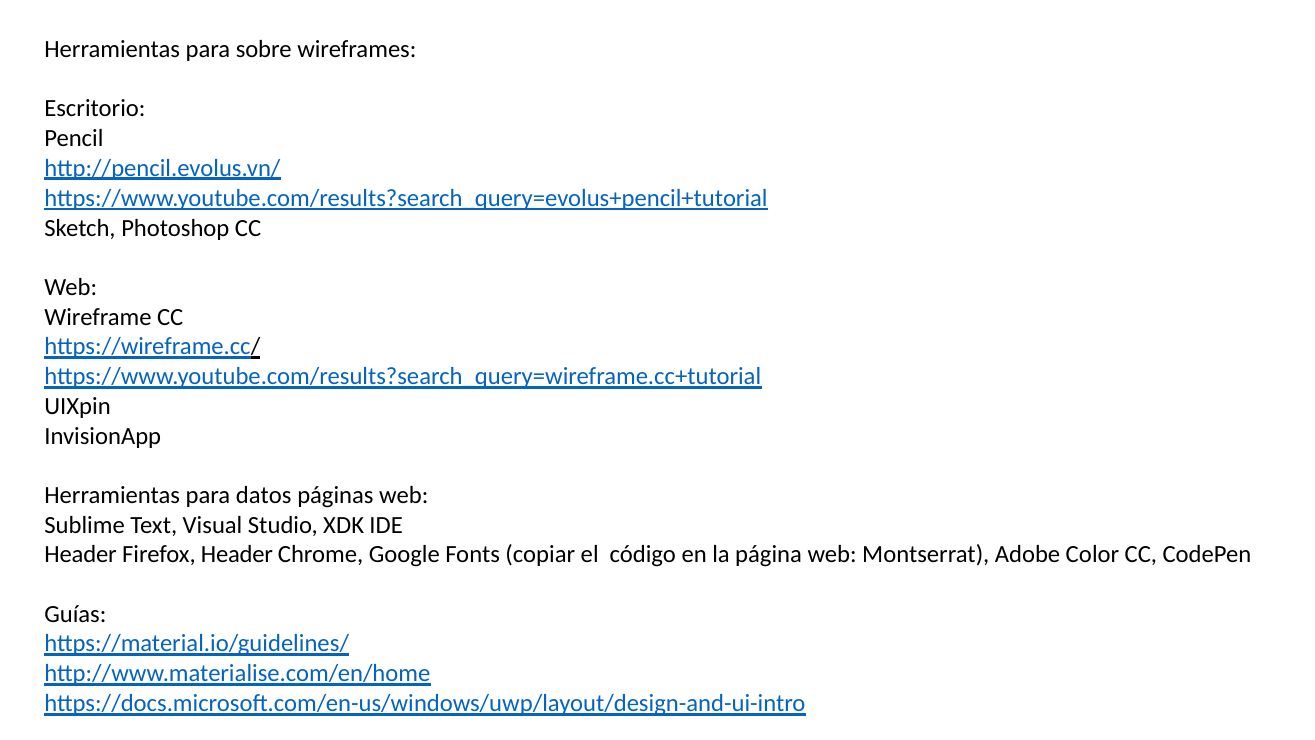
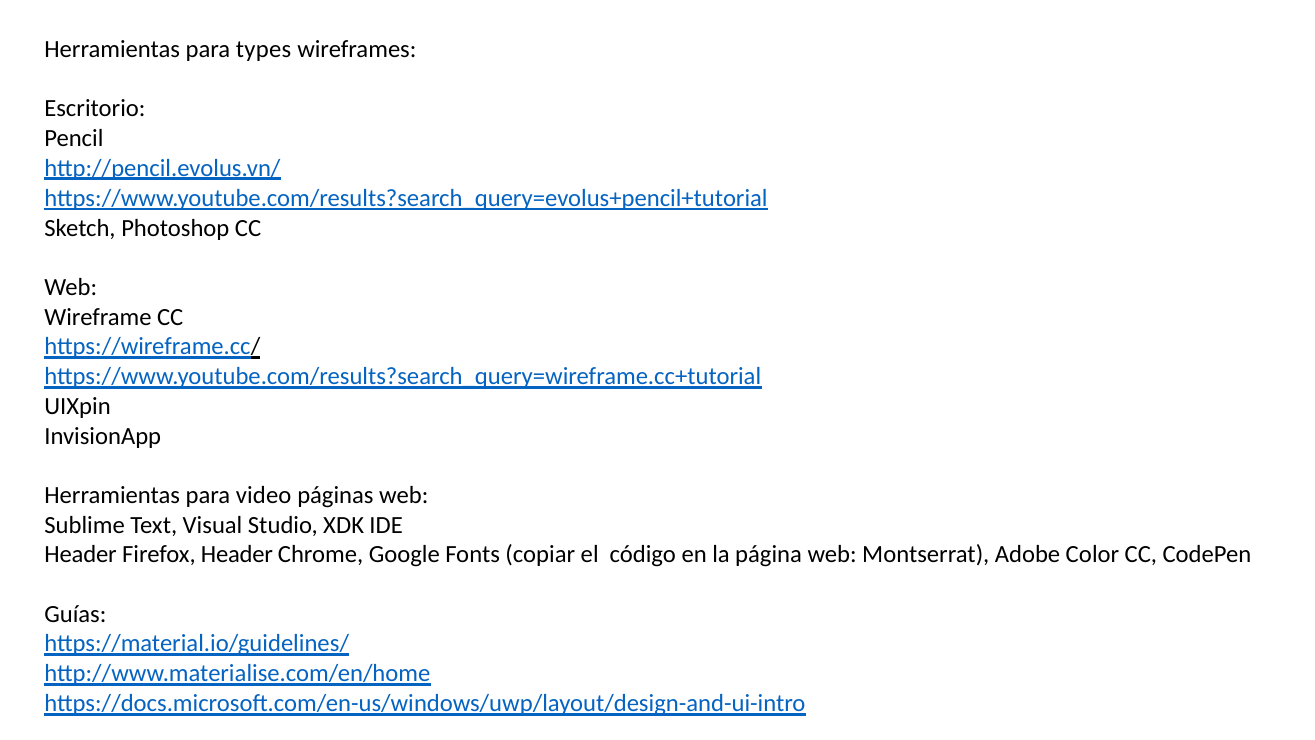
sobre: sobre -> types
datos: datos -> video
